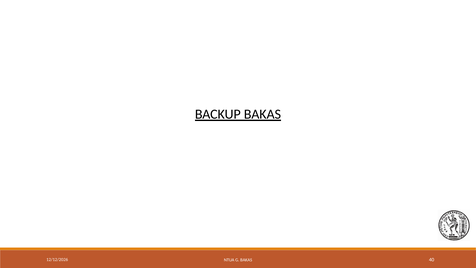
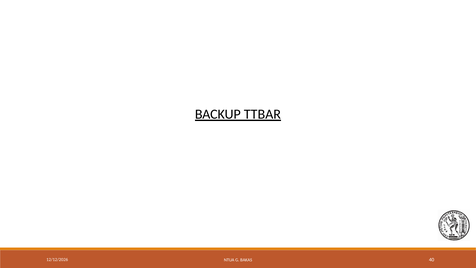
BACKUP BAKAS: BAKAS -> TTBAR
